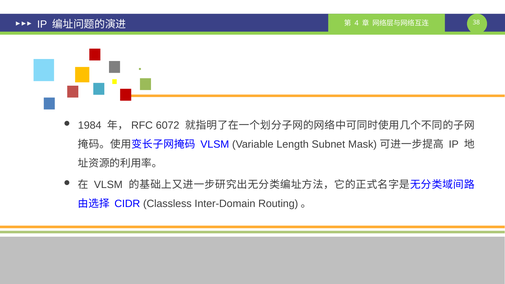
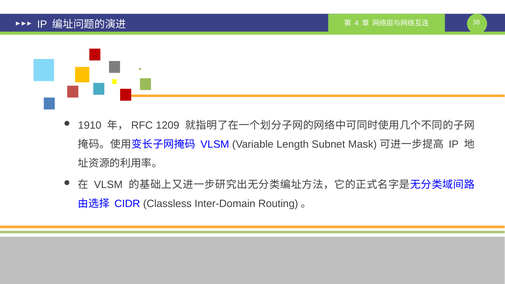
1984: 1984 -> 1910
6072: 6072 -> 1209
